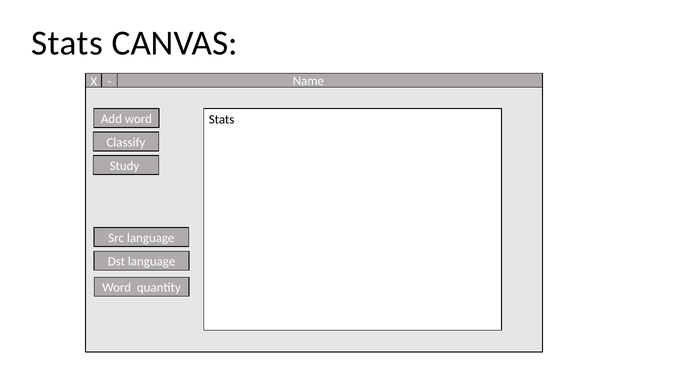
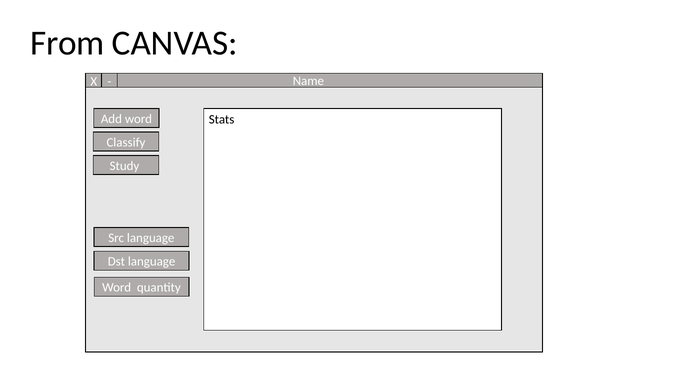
Stats at (67, 43): Stats -> From
